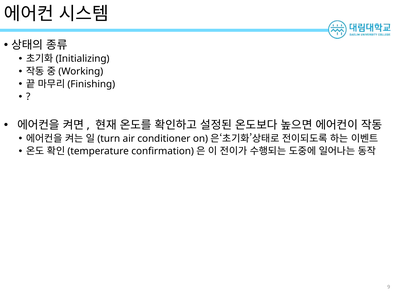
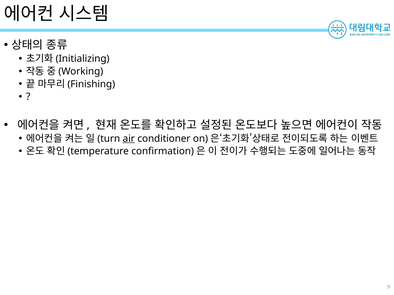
air underline: none -> present
